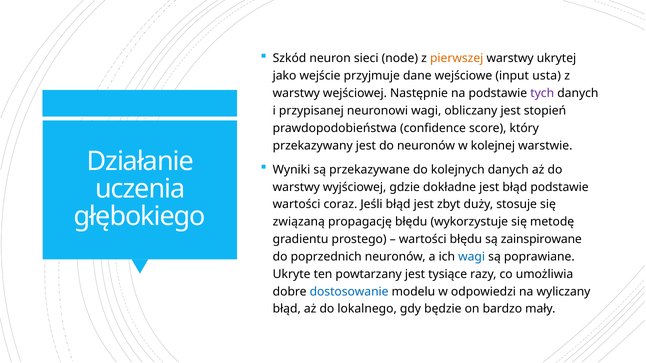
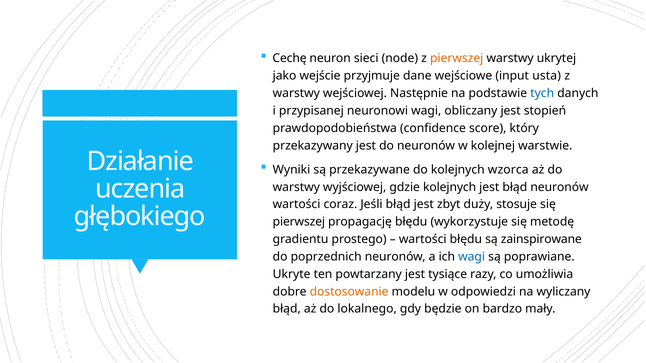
Szkód: Szkód -> Cechę
tych colour: purple -> blue
kolejnych danych: danych -> wzorca
gdzie dokładne: dokładne -> kolejnych
błąd podstawie: podstawie -> neuronów
związaną at (299, 222): związaną -> pierwszej
dostosowanie colour: blue -> orange
